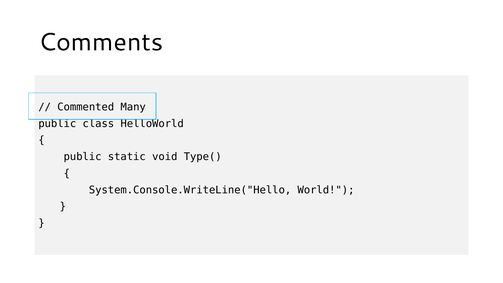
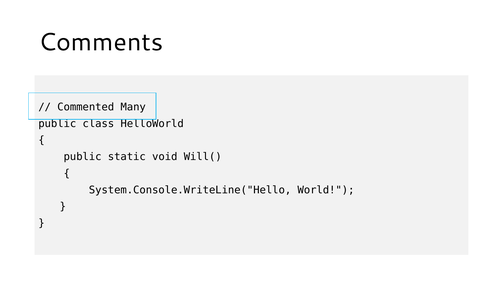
Type(: Type( -> Will(
